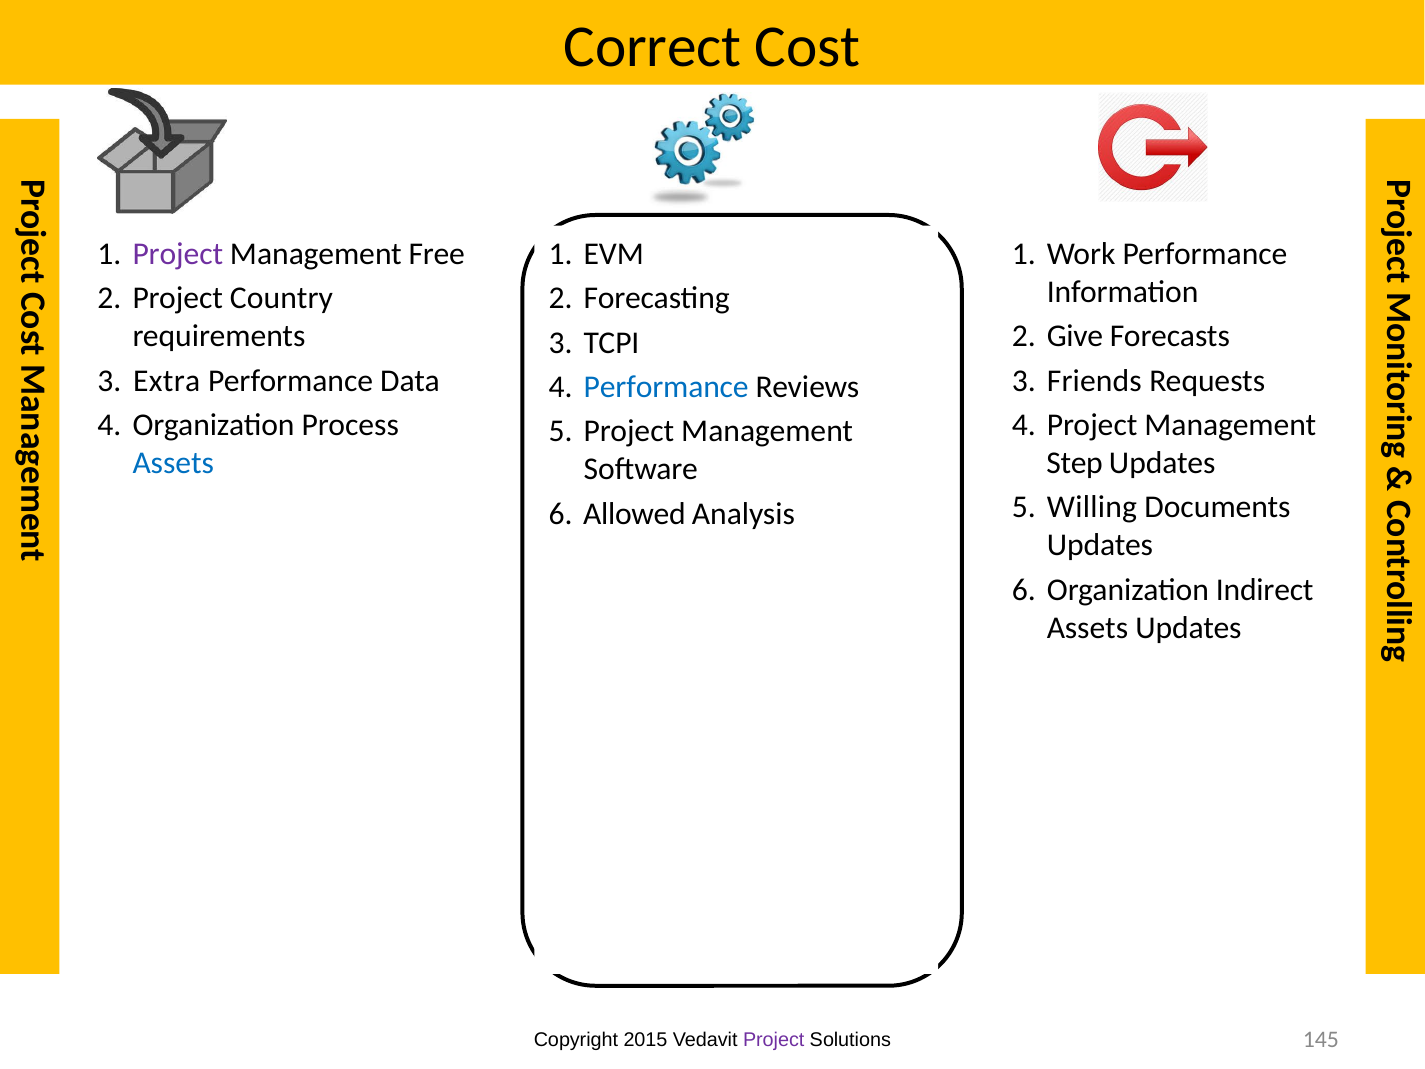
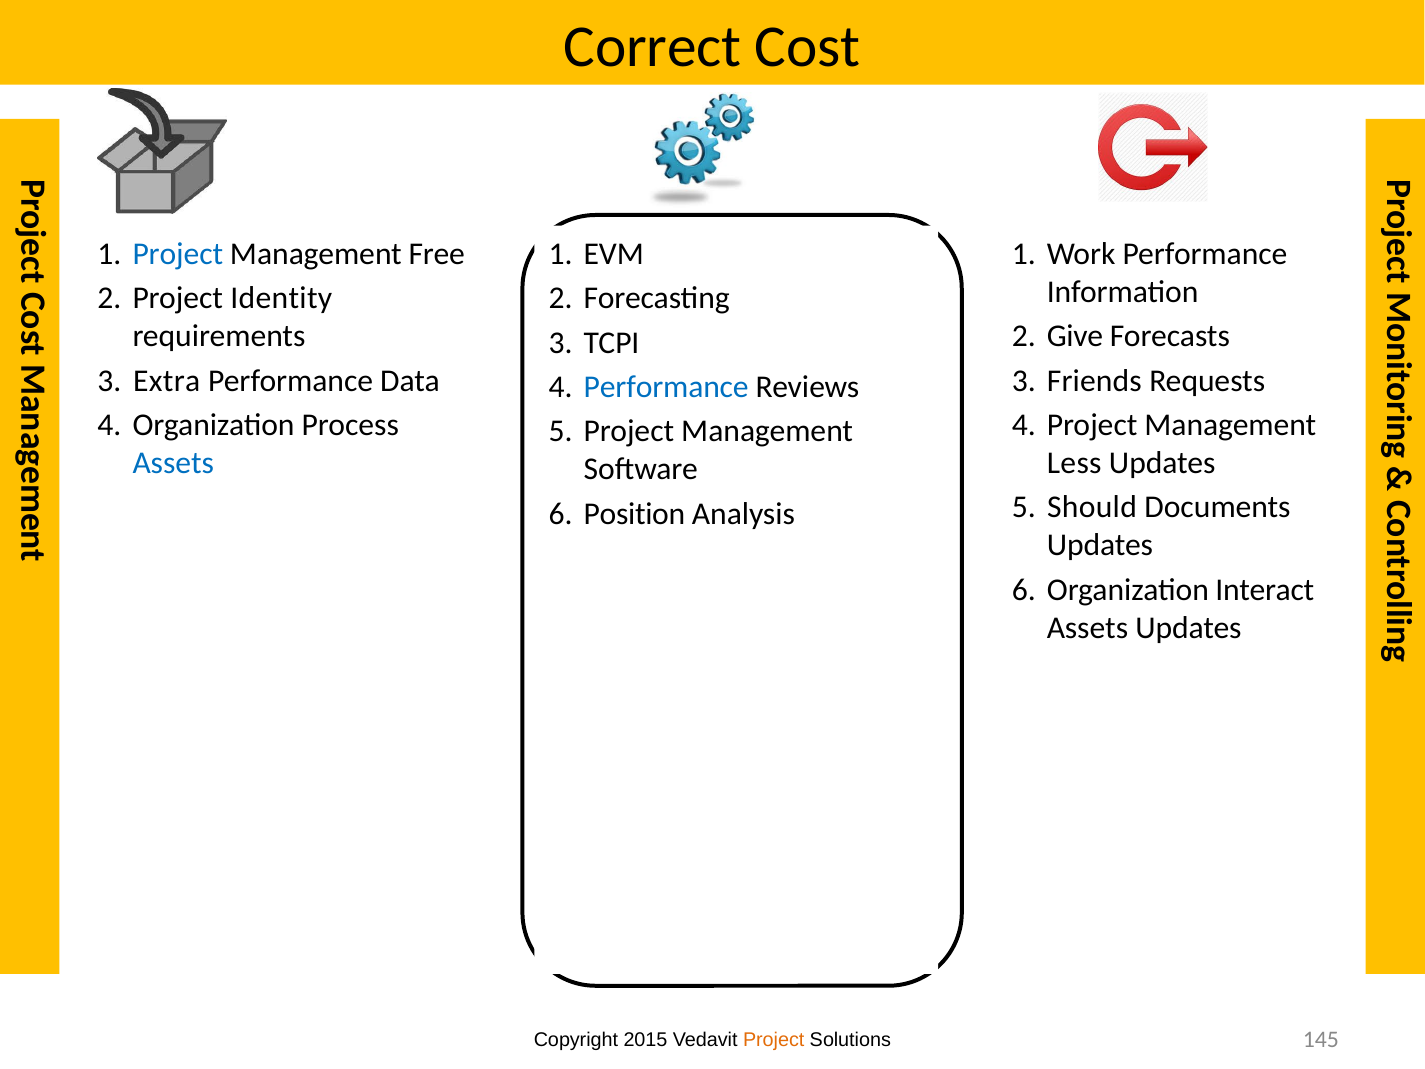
Project at (178, 254) colour: purple -> blue
Country: Country -> Identity
Step: Step -> Less
Willing: Willing -> Should
Allowed: Allowed -> Position
Indirect: Indirect -> Interact
Project at (774, 1040) colour: purple -> orange
